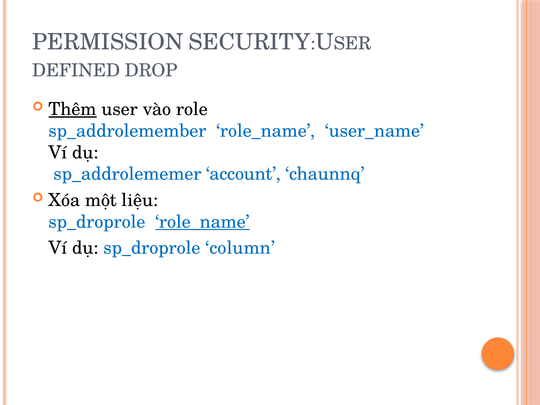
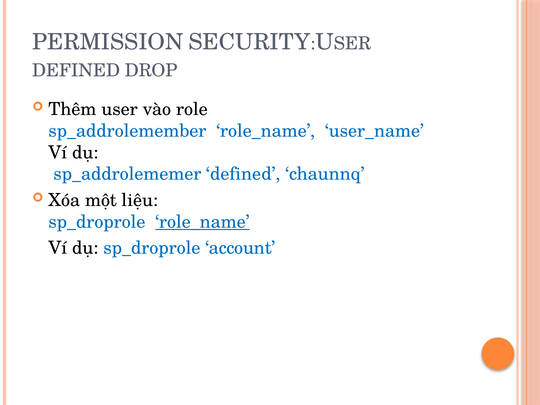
Thêm underline: present -> none
sp_addrolememer account: account -> defined
column: column -> account
